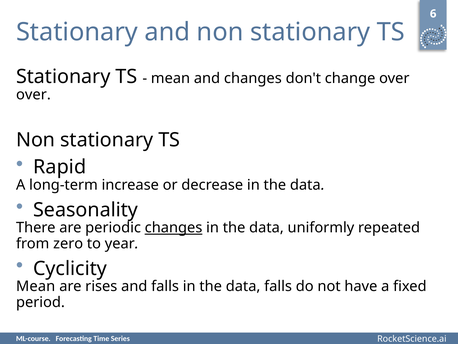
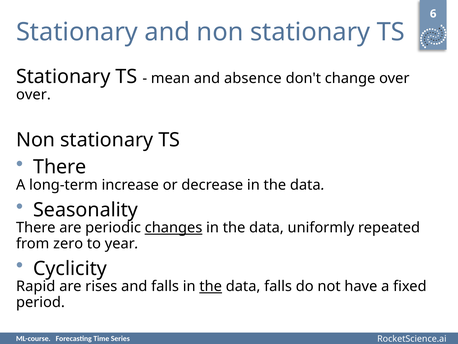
and changes: changes -> absence
Rapid at (60, 167): Rapid -> There
Mean at (36, 286): Mean -> Rapid
the at (211, 286) underline: none -> present
